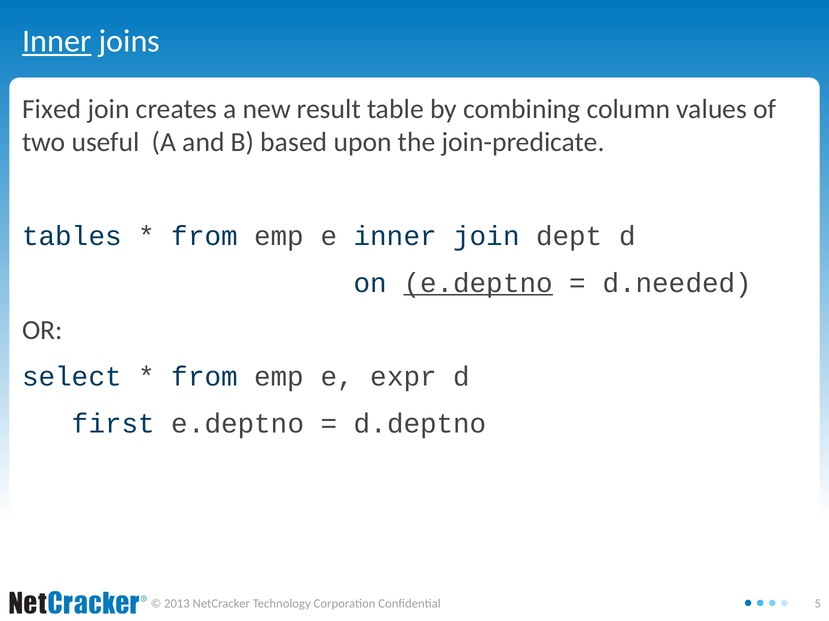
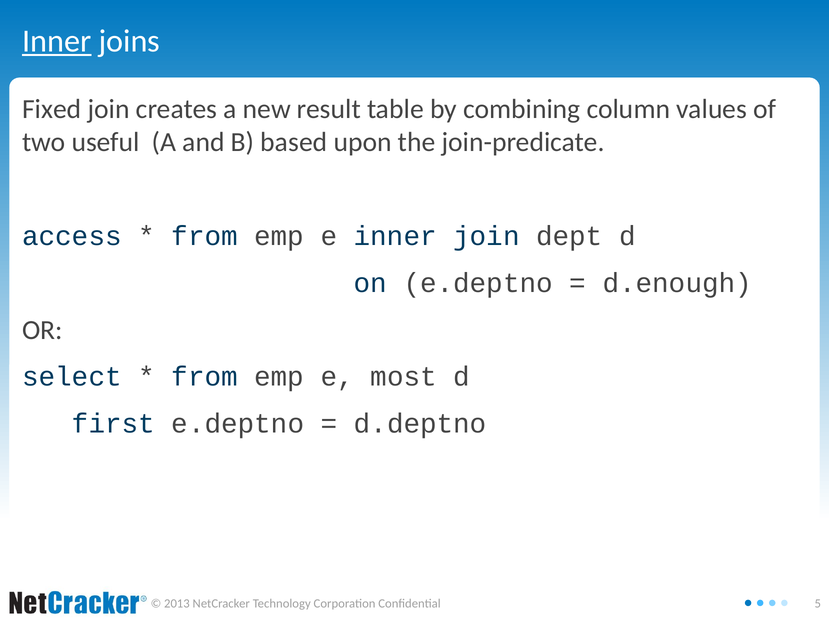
tables: tables -> access
e.deptno at (478, 283) underline: present -> none
d.needed: d.needed -> d.enough
expr: expr -> most
